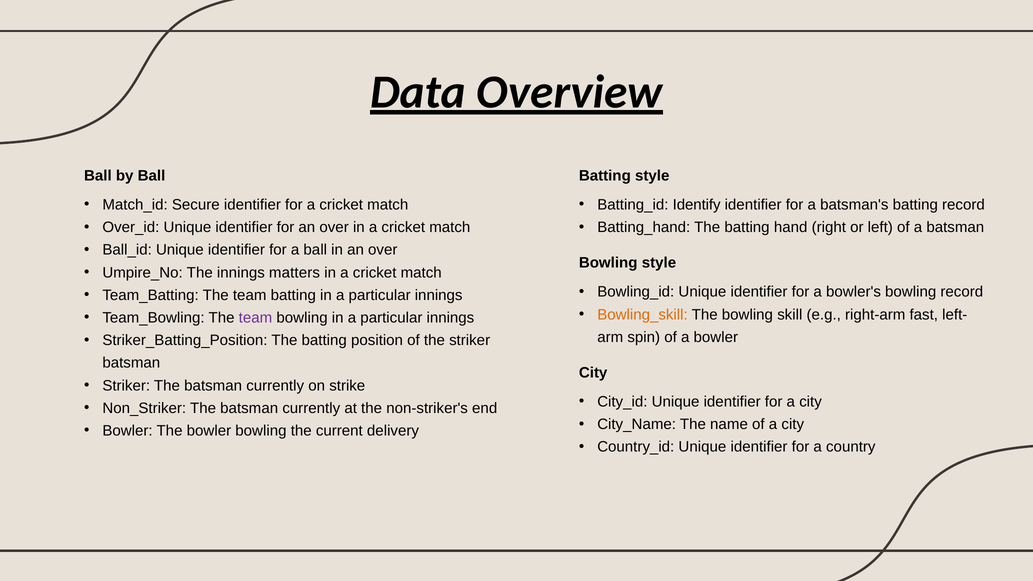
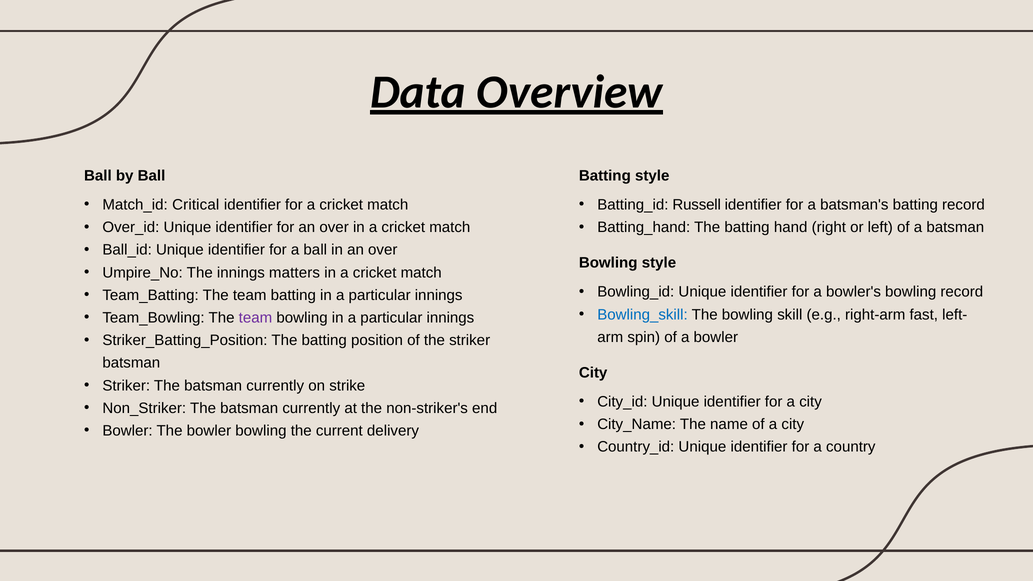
Secure: Secure -> Critical
Identify: Identify -> Russell
Bowling_skill colour: orange -> blue
